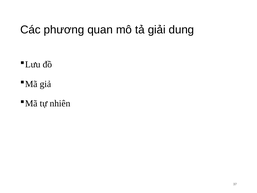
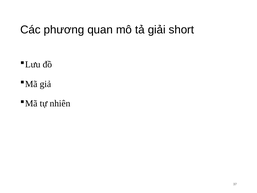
dung: dung -> short
